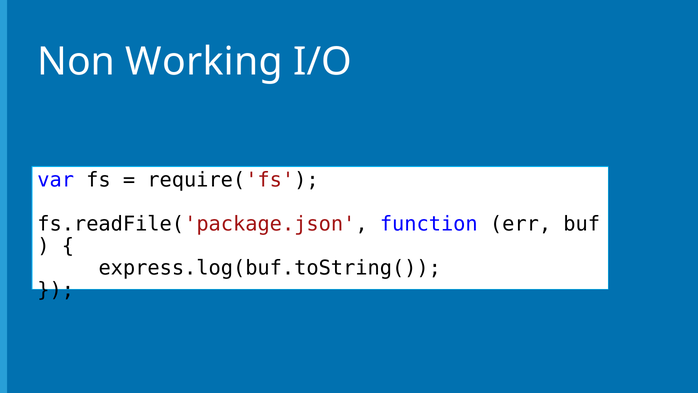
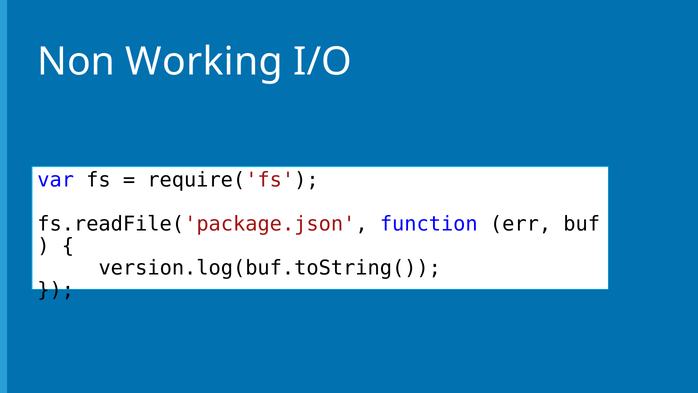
express.log(buf.toString(: express.log(buf.toString( -> version.log(buf.toString(
